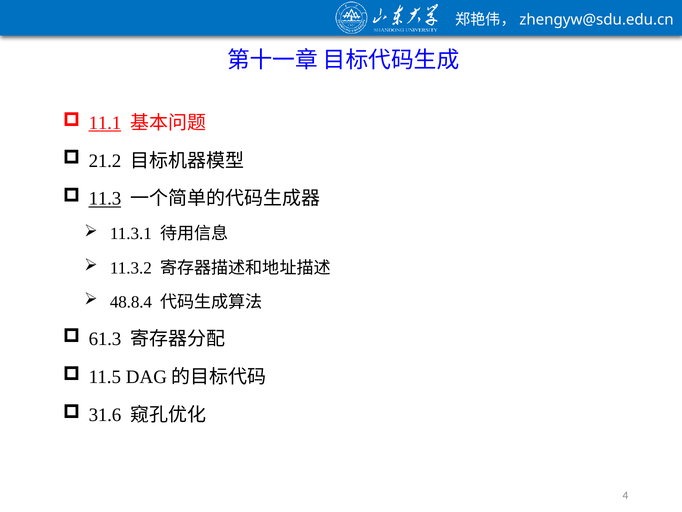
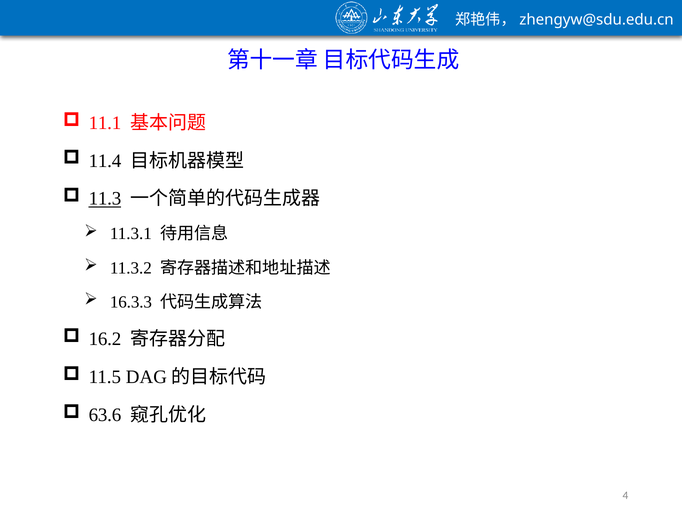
11.1 underline: present -> none
21.2: 21.2 -> 11.4
48.8.4: 48.8.4 -> 16.3.3
61.3: 61.3 -> 16.2
31.6: 31.6 -> 63.6
